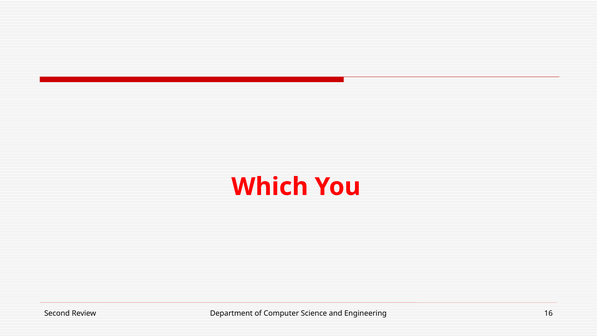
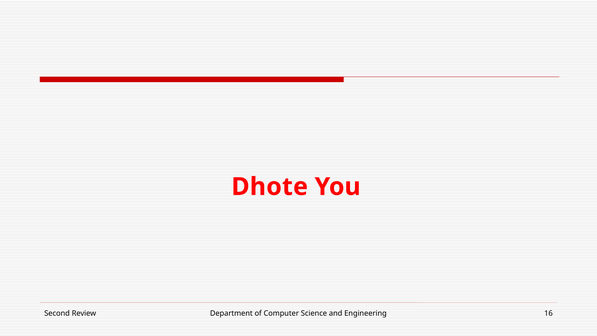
Which: Which -> Dhote
